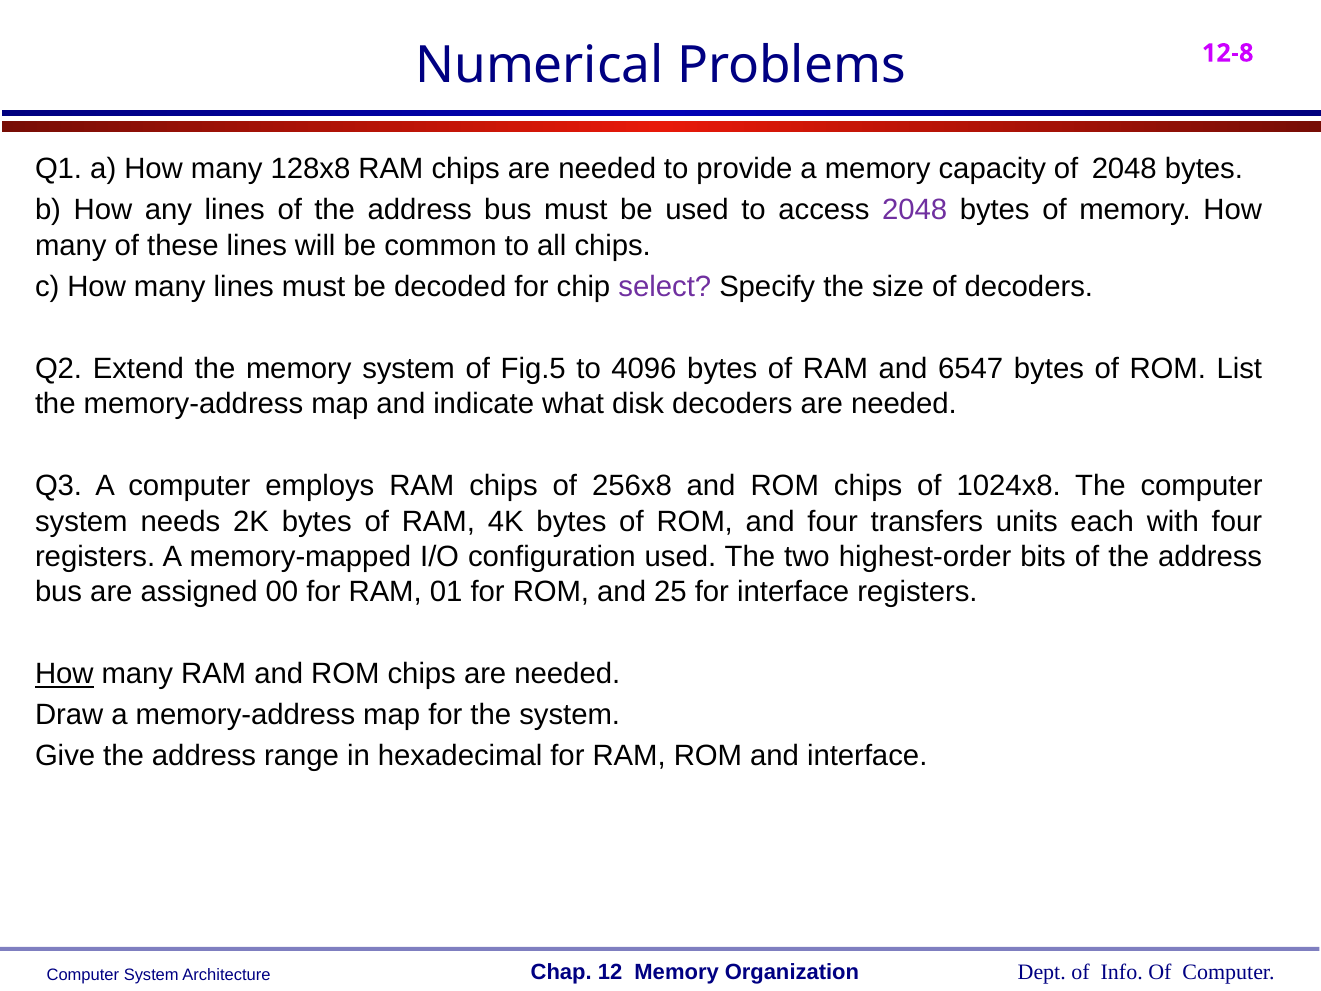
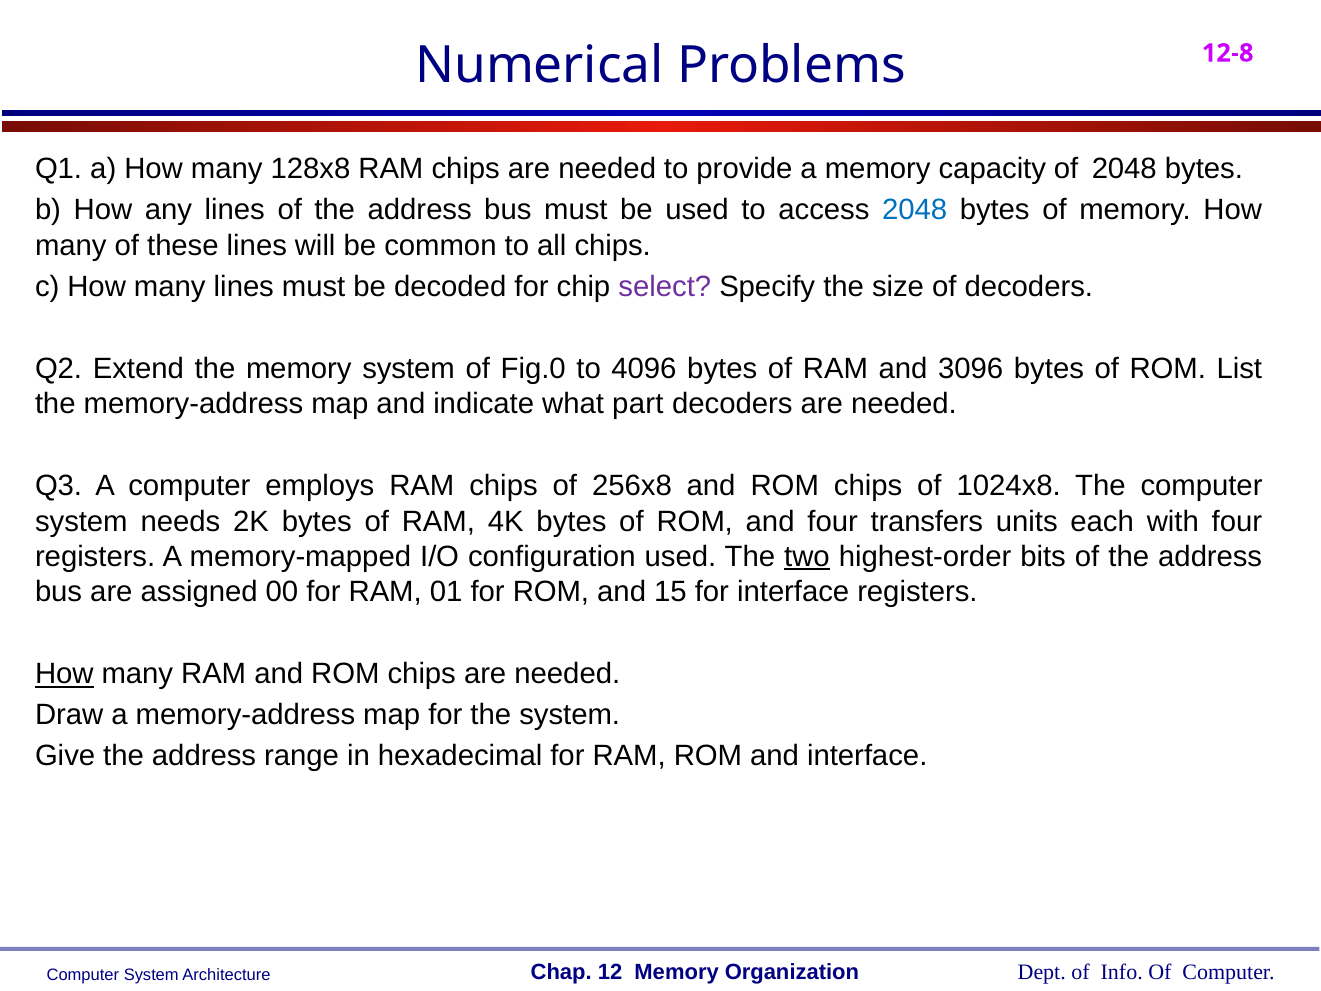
2048 at (915, 210) colour: purple -> blue
Fig.5: Fig.5 -> Fig.0
6547: 6547 -> 3096
disk: disk -> part
two underline: none -> present
25: 25 -> 15
